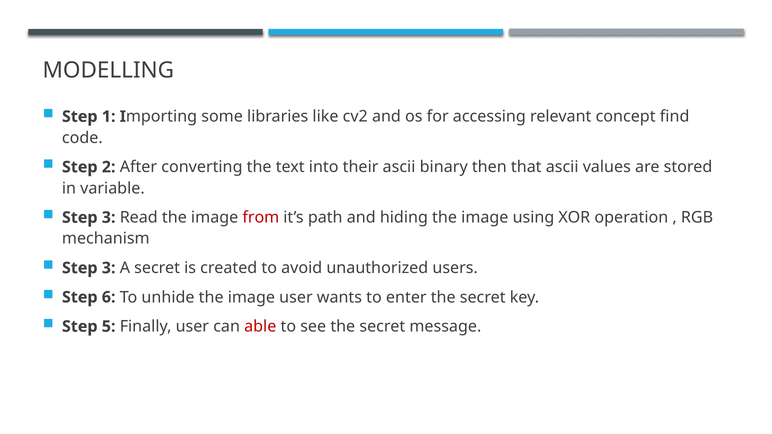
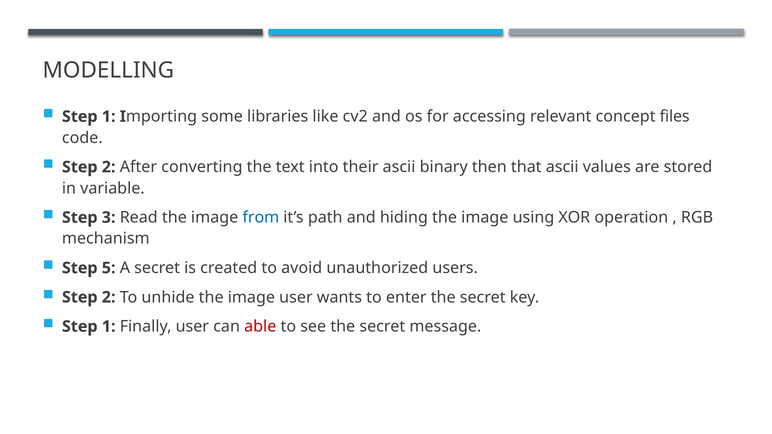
find: find -> files
from colour: red -> blue
3 at (109, 268): 3 -> 5
6 at (109, 297): 6 -> 2
5 at (109, 327): 5 -> 1
